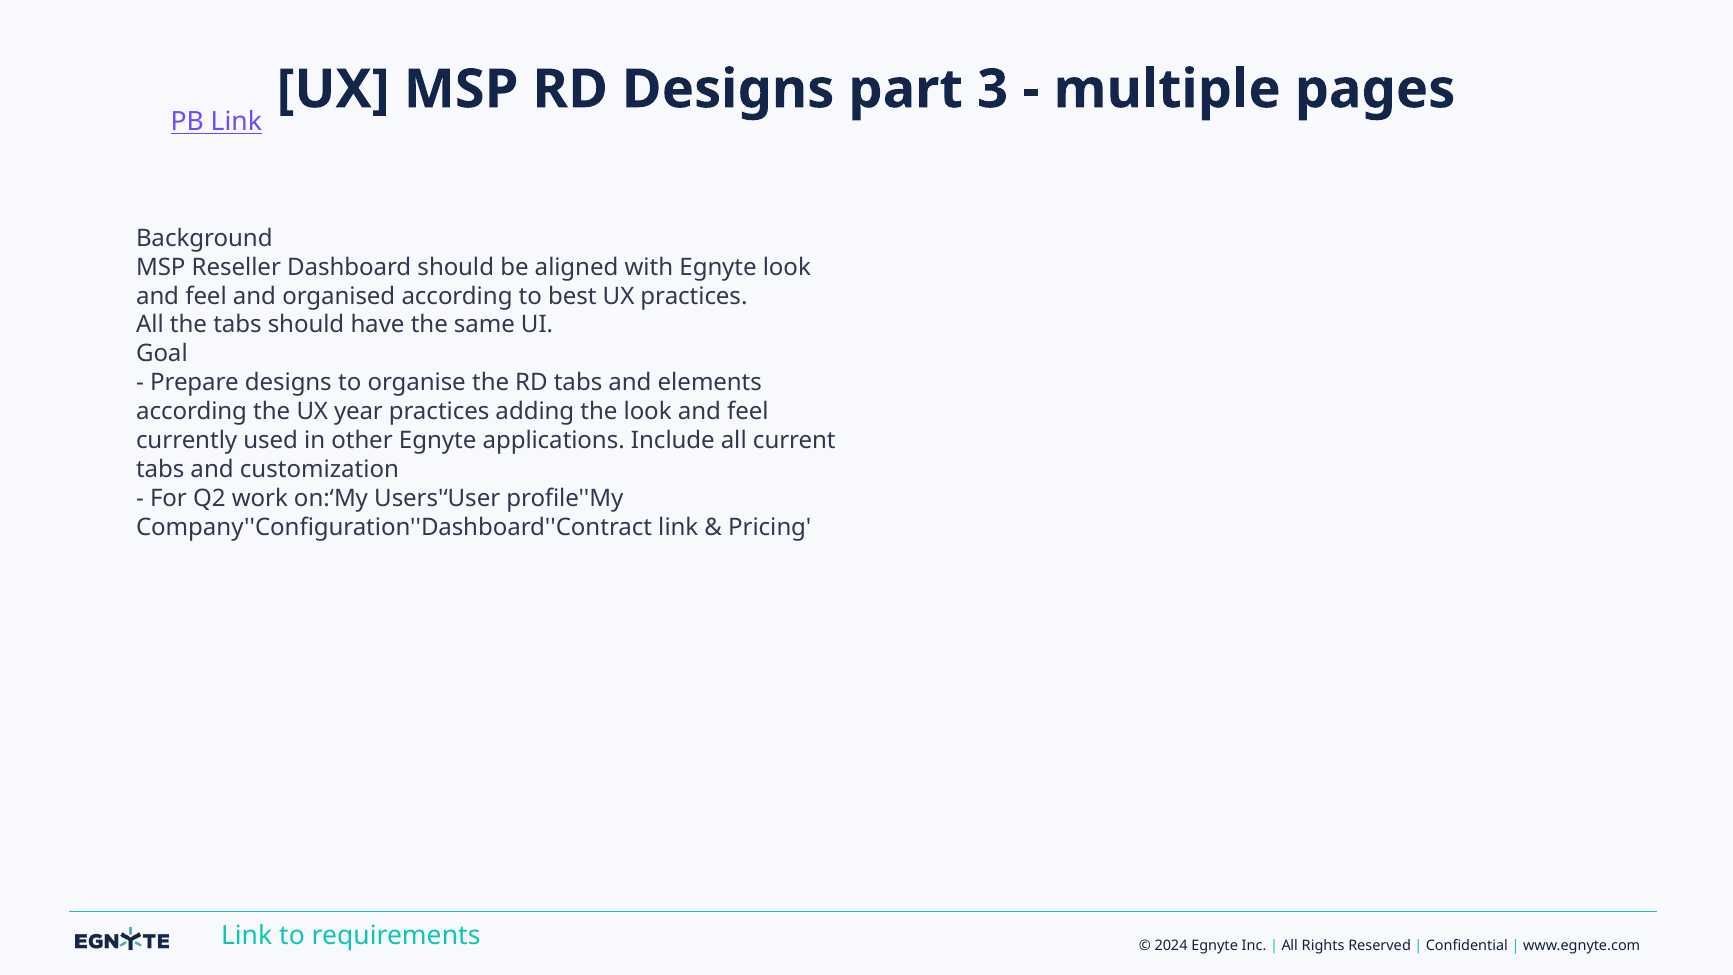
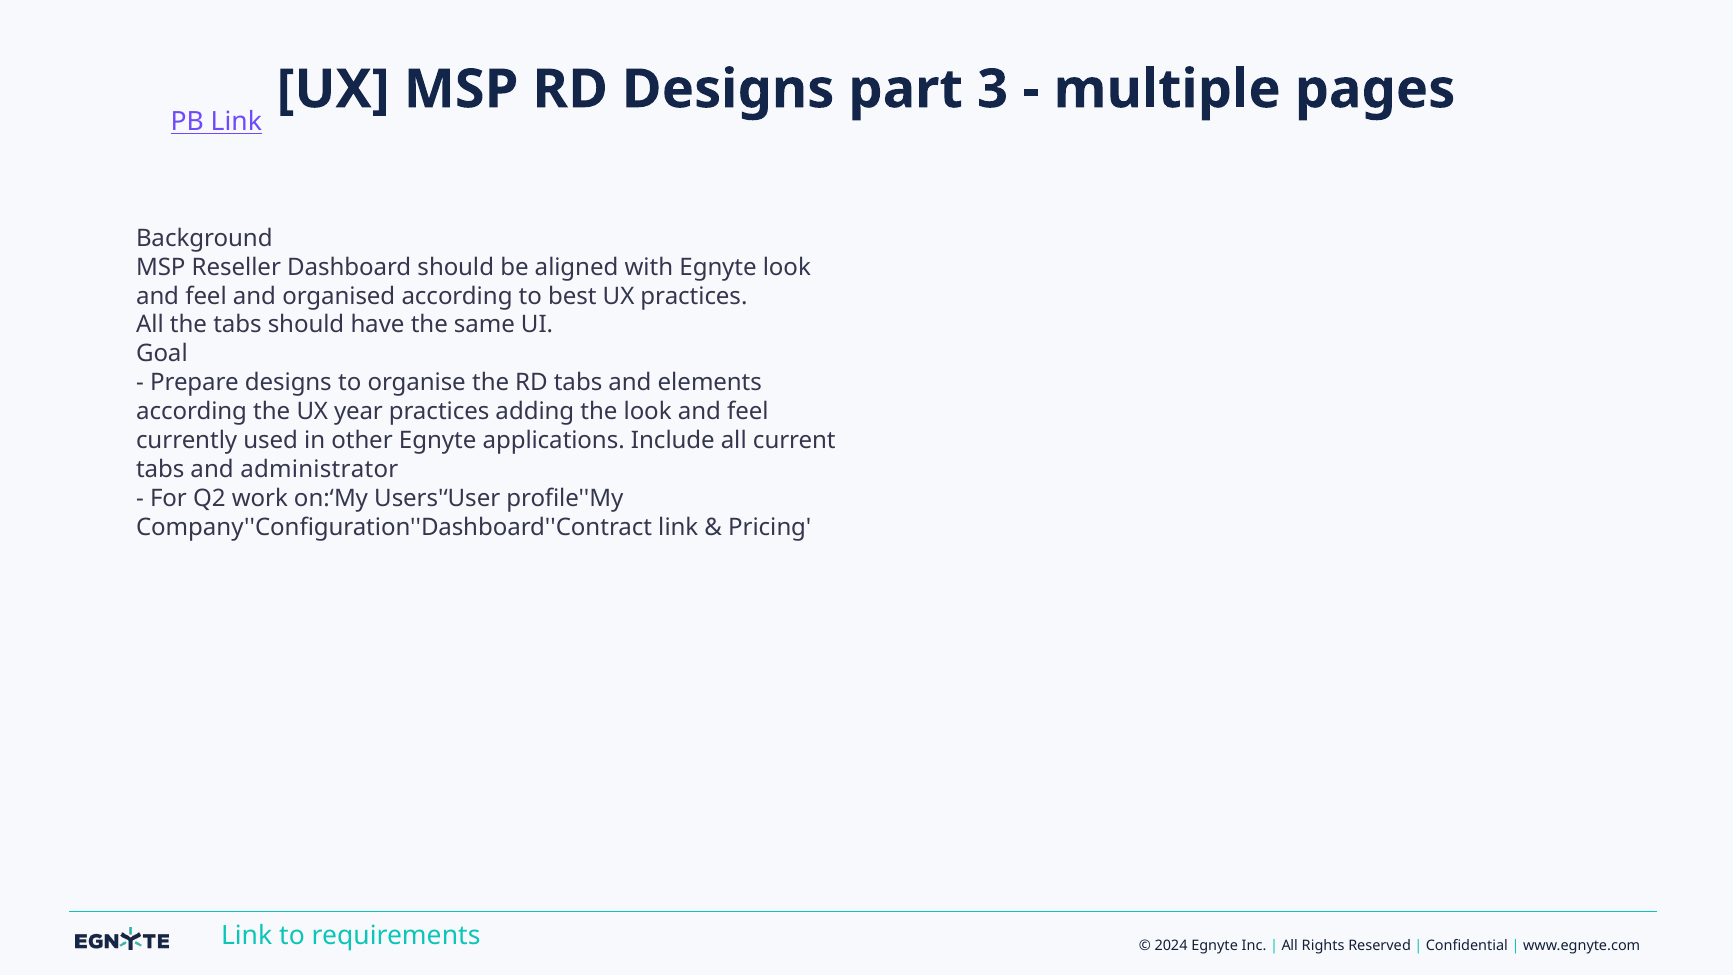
customization: customization -> administrator
